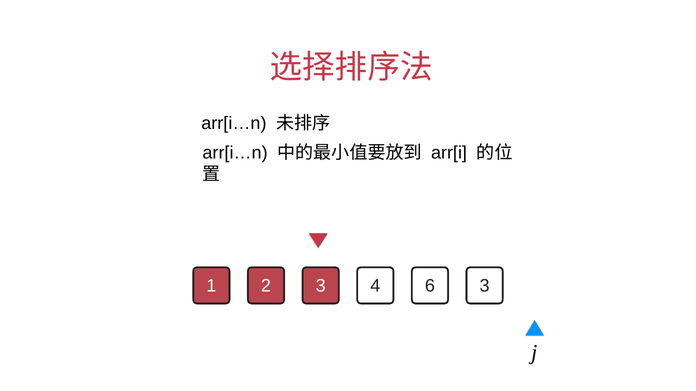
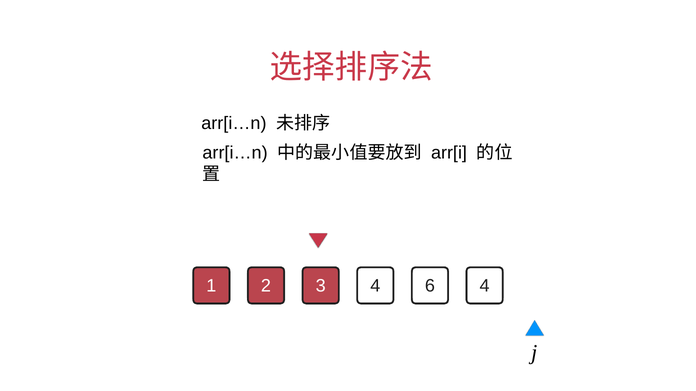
1 3: 3 -> 4
